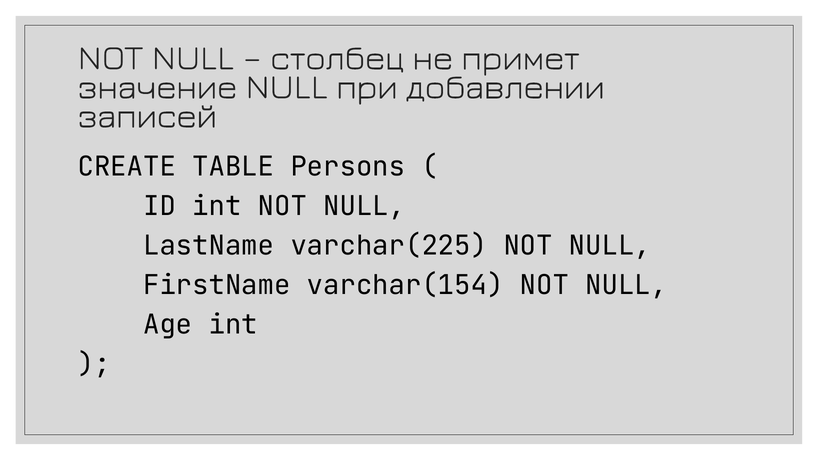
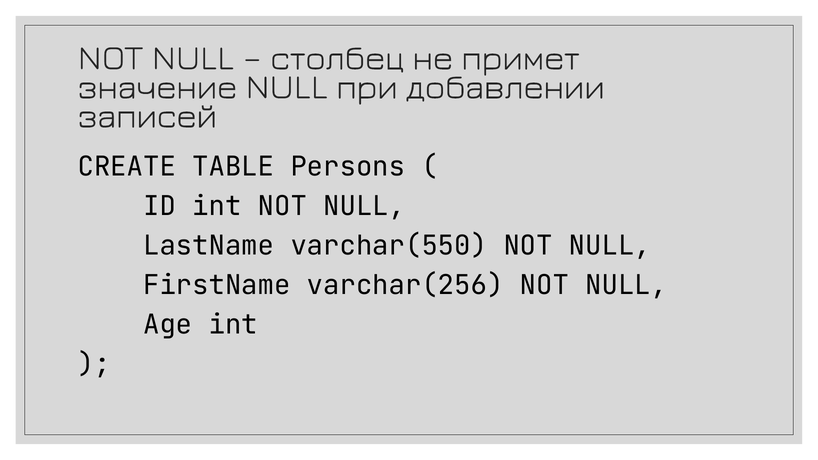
varchar(225: varchar(225 -> varchar(550
varchar(154: varchar(154 -> varchar(256
